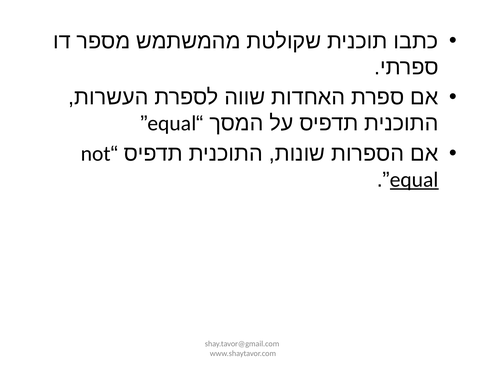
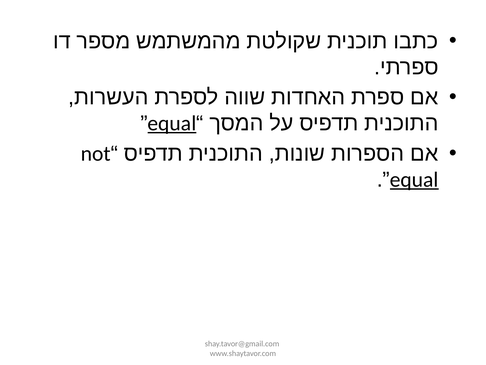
equal at (172, 123) underline: none -> present
